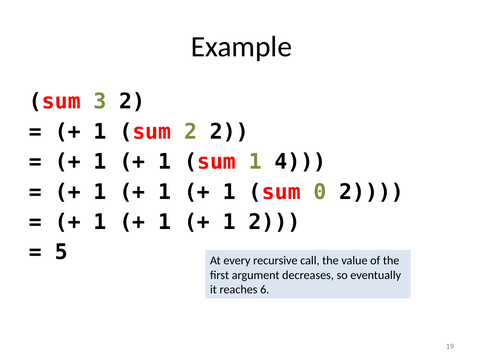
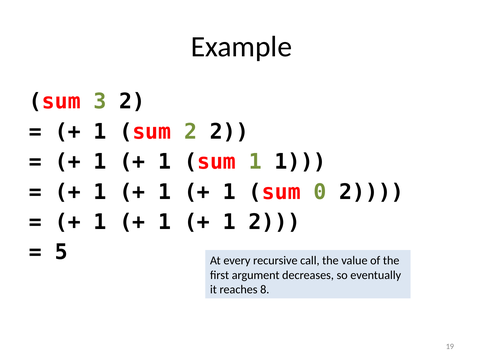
1 4: 4 -> 1
6: 6 -> 8
